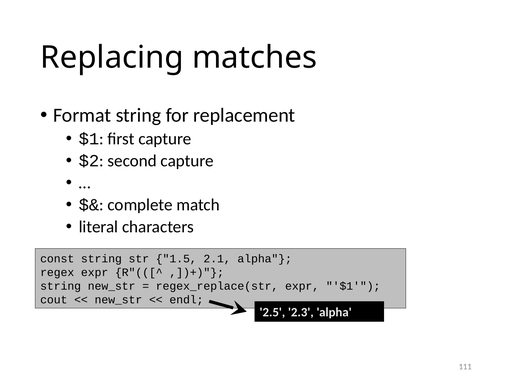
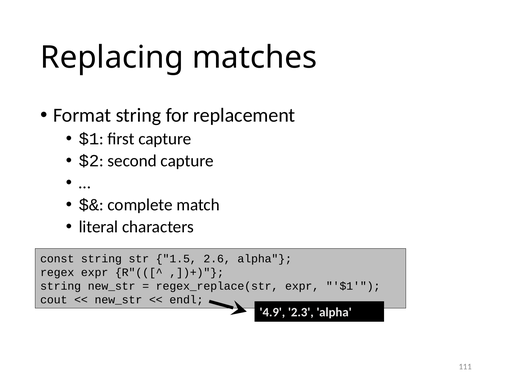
2.1: 2.1 -> 2.6
2.5: 2.5 -> 4.9
